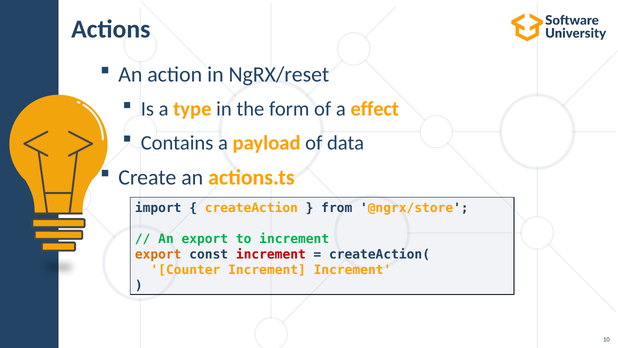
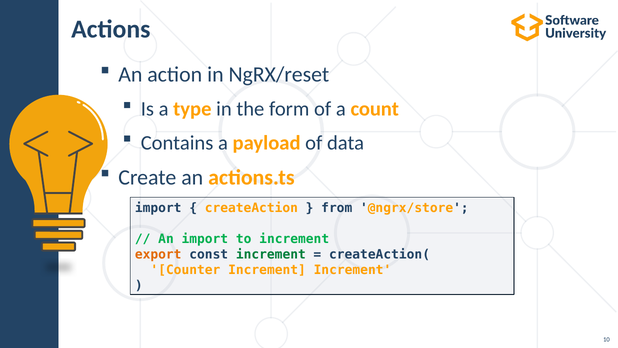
effect: effect -> count
An export: export -> import
increment at (271, 254) colour: red -> green
